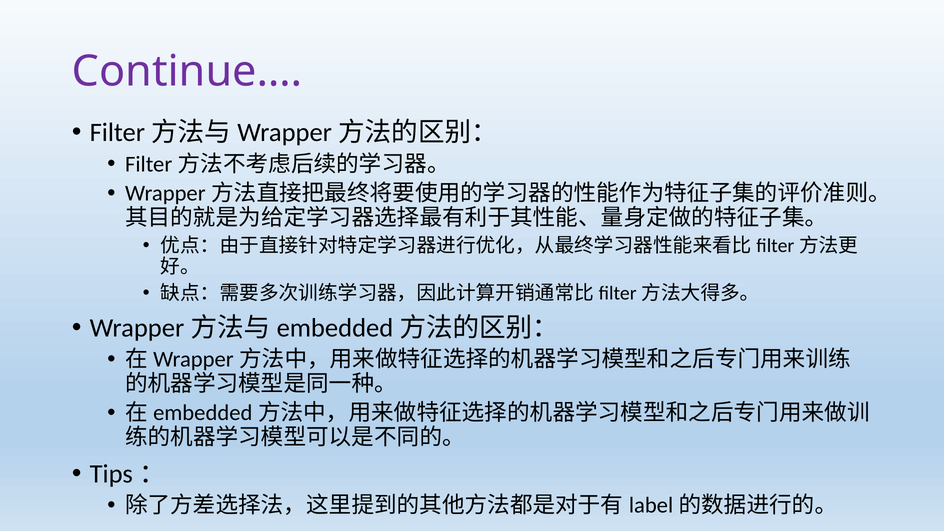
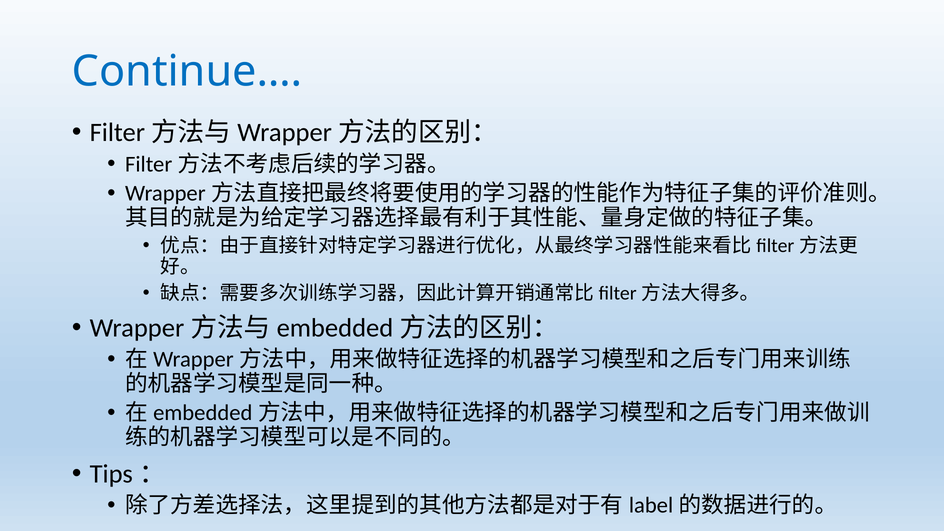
Continue… colour: purple -> blue
